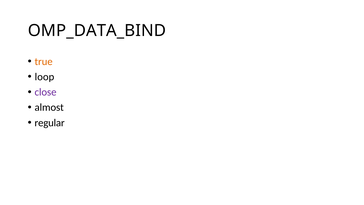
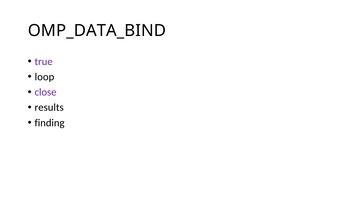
true colour: orange -> purple
almost: almost -> results
regular: regular -> finding
